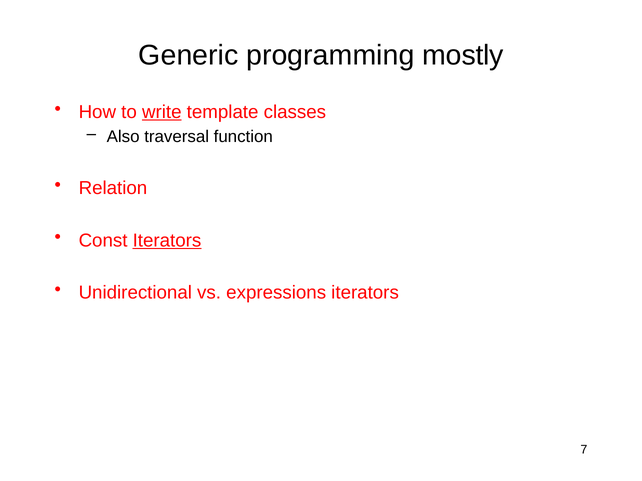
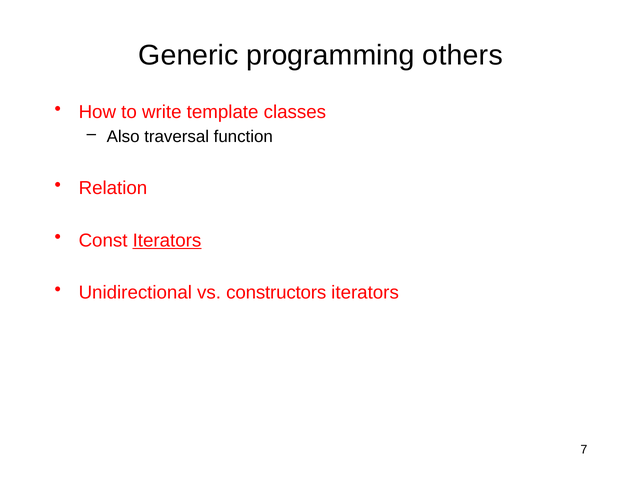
mostly: mostly -> others
write underline: present -> none
expressions: expressions -> constructors
